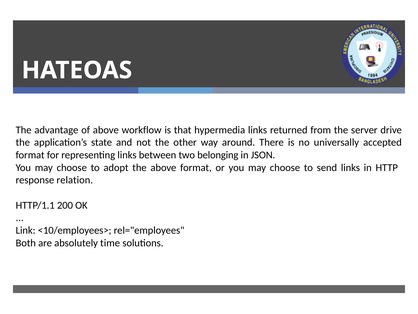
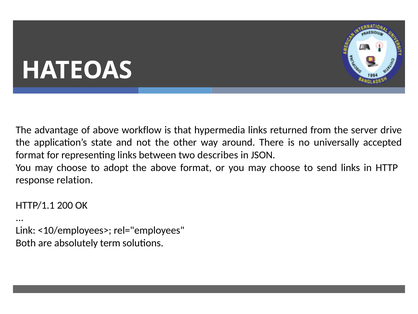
belonging: belonging -> describes
time: time -> term
